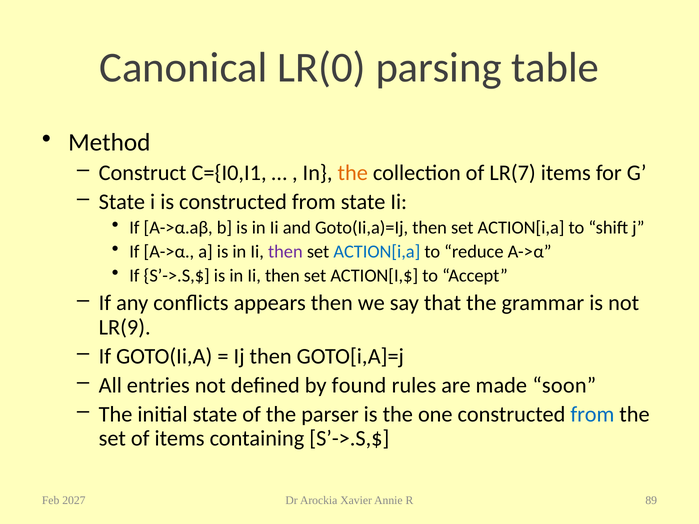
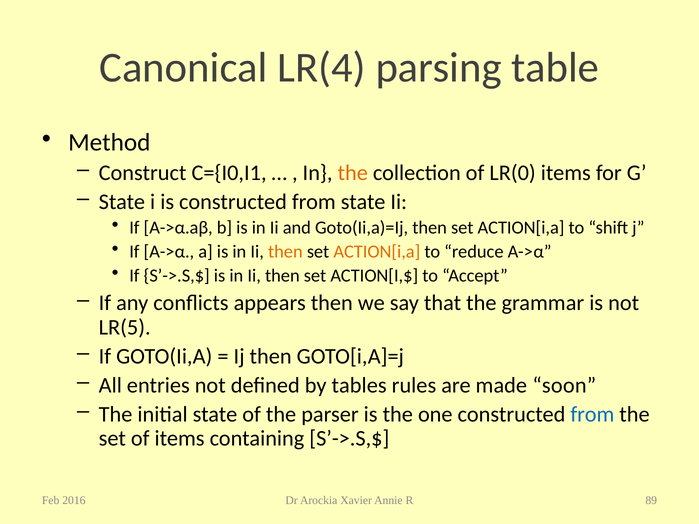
LR(0: LR(0 -> LR(4
LR(7: LR(7 -> LR(0
then at (285, 252) colour: purple -> orange
ACTION[i,a at (377, 252) colour: blue -> orange
LR(9: LR(9 -> LR(5
found: found -> tables
2027: 2027 -> 2016
